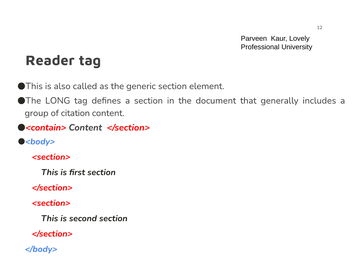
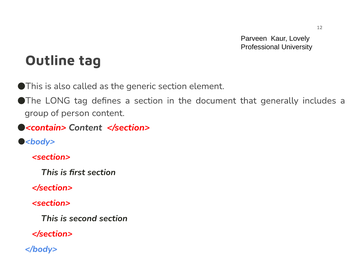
Reader: Reader -> Outline
citation: citation -> person
